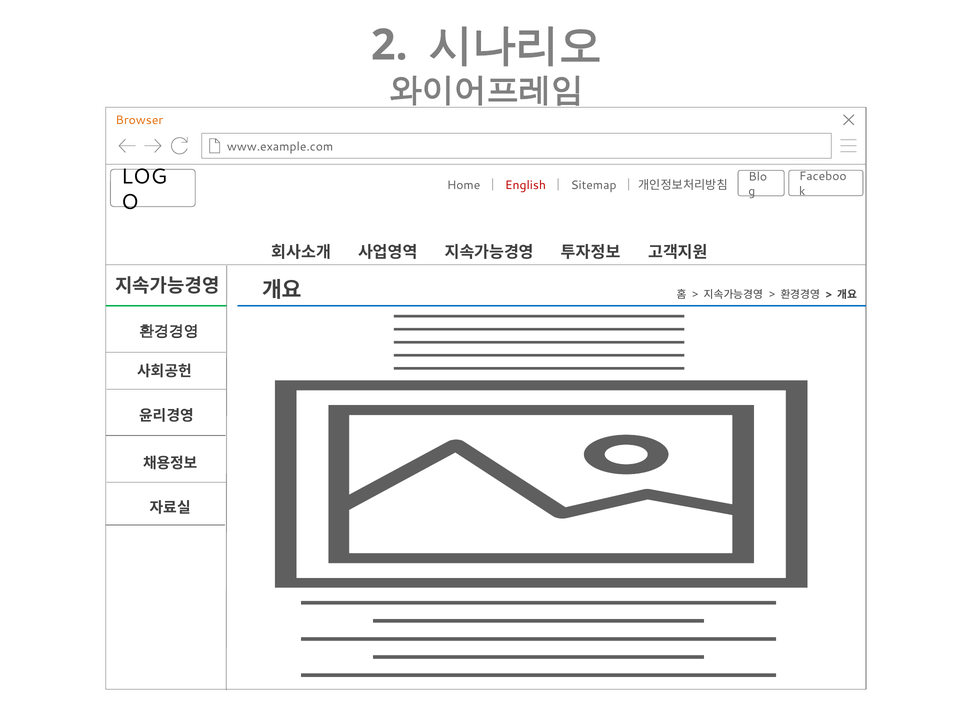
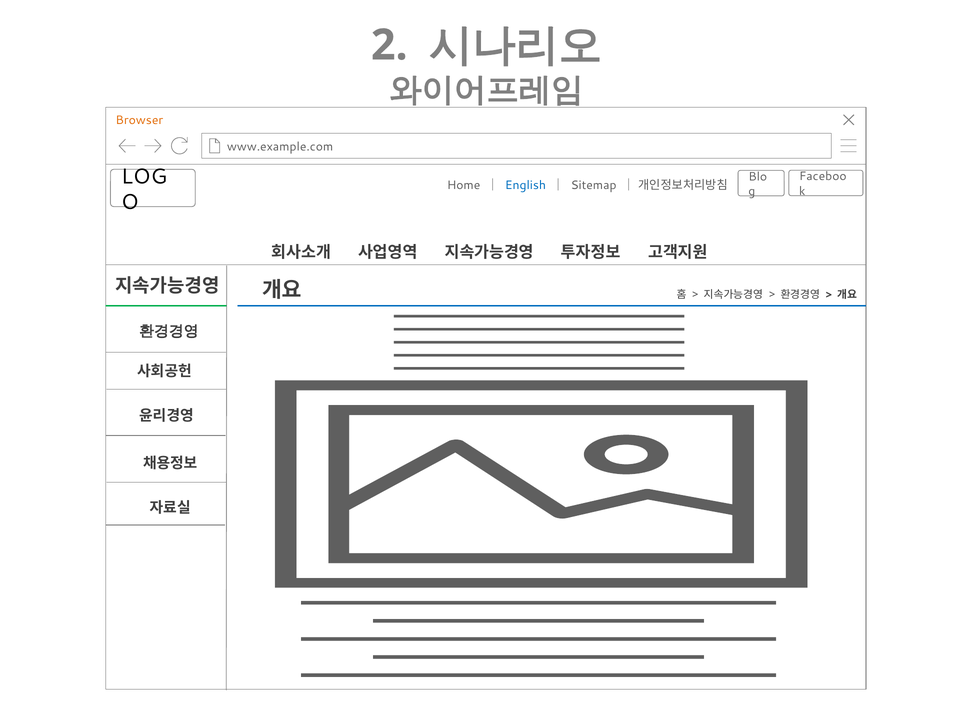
English colour: red -> blue
